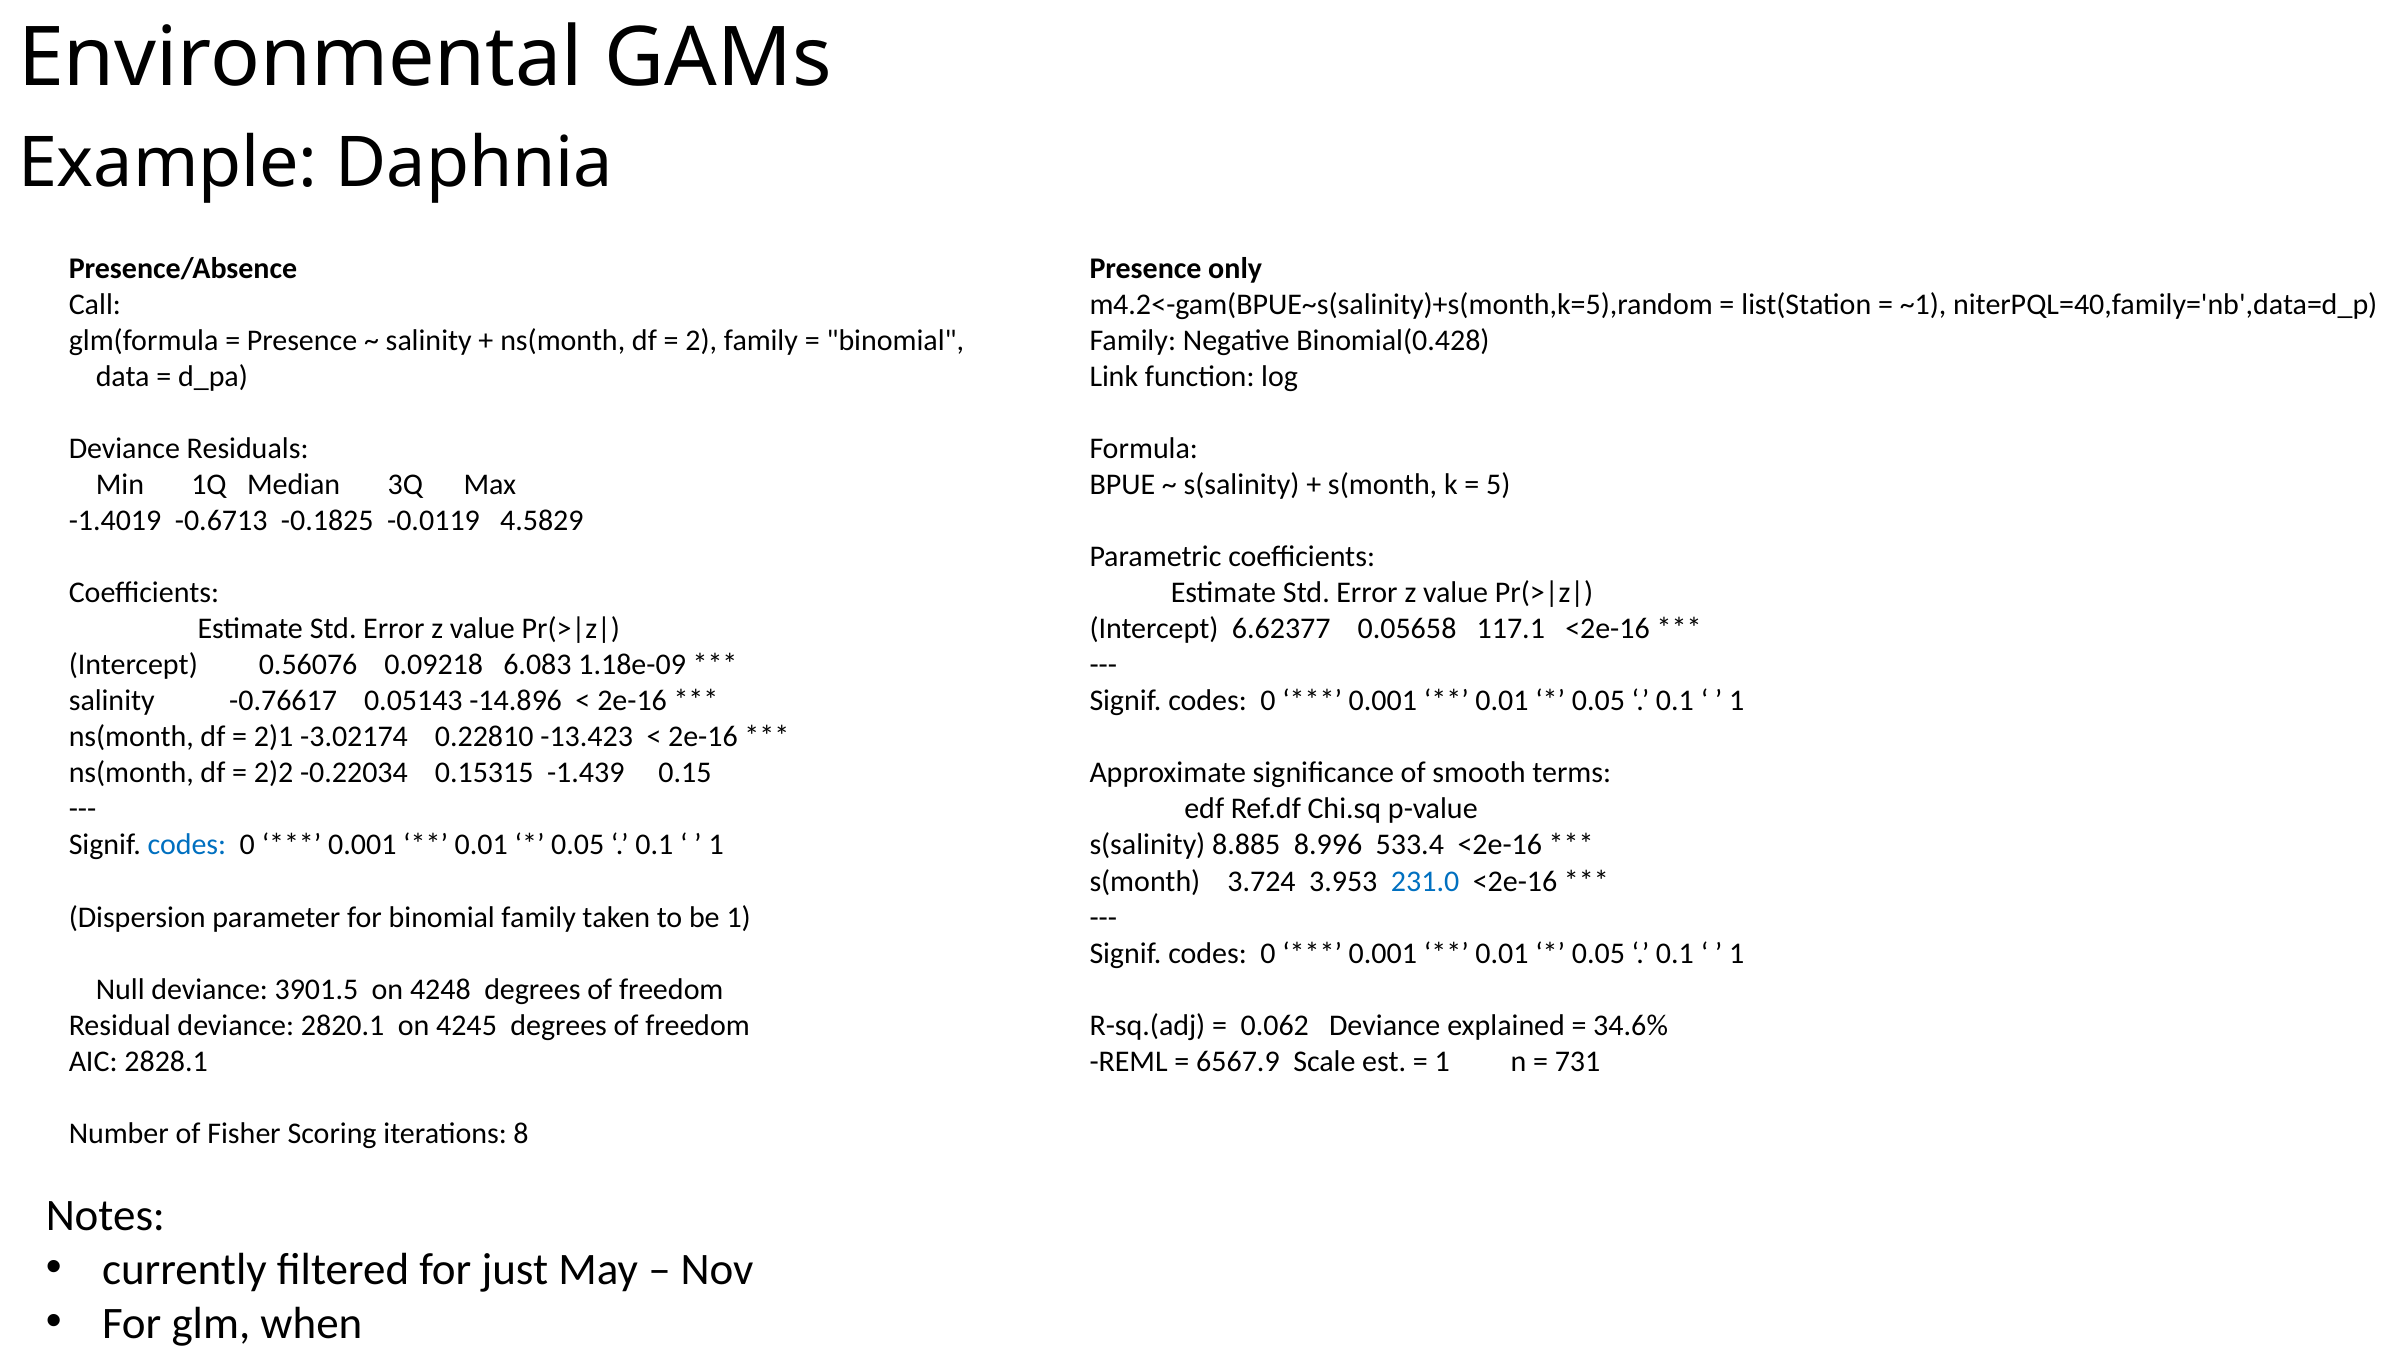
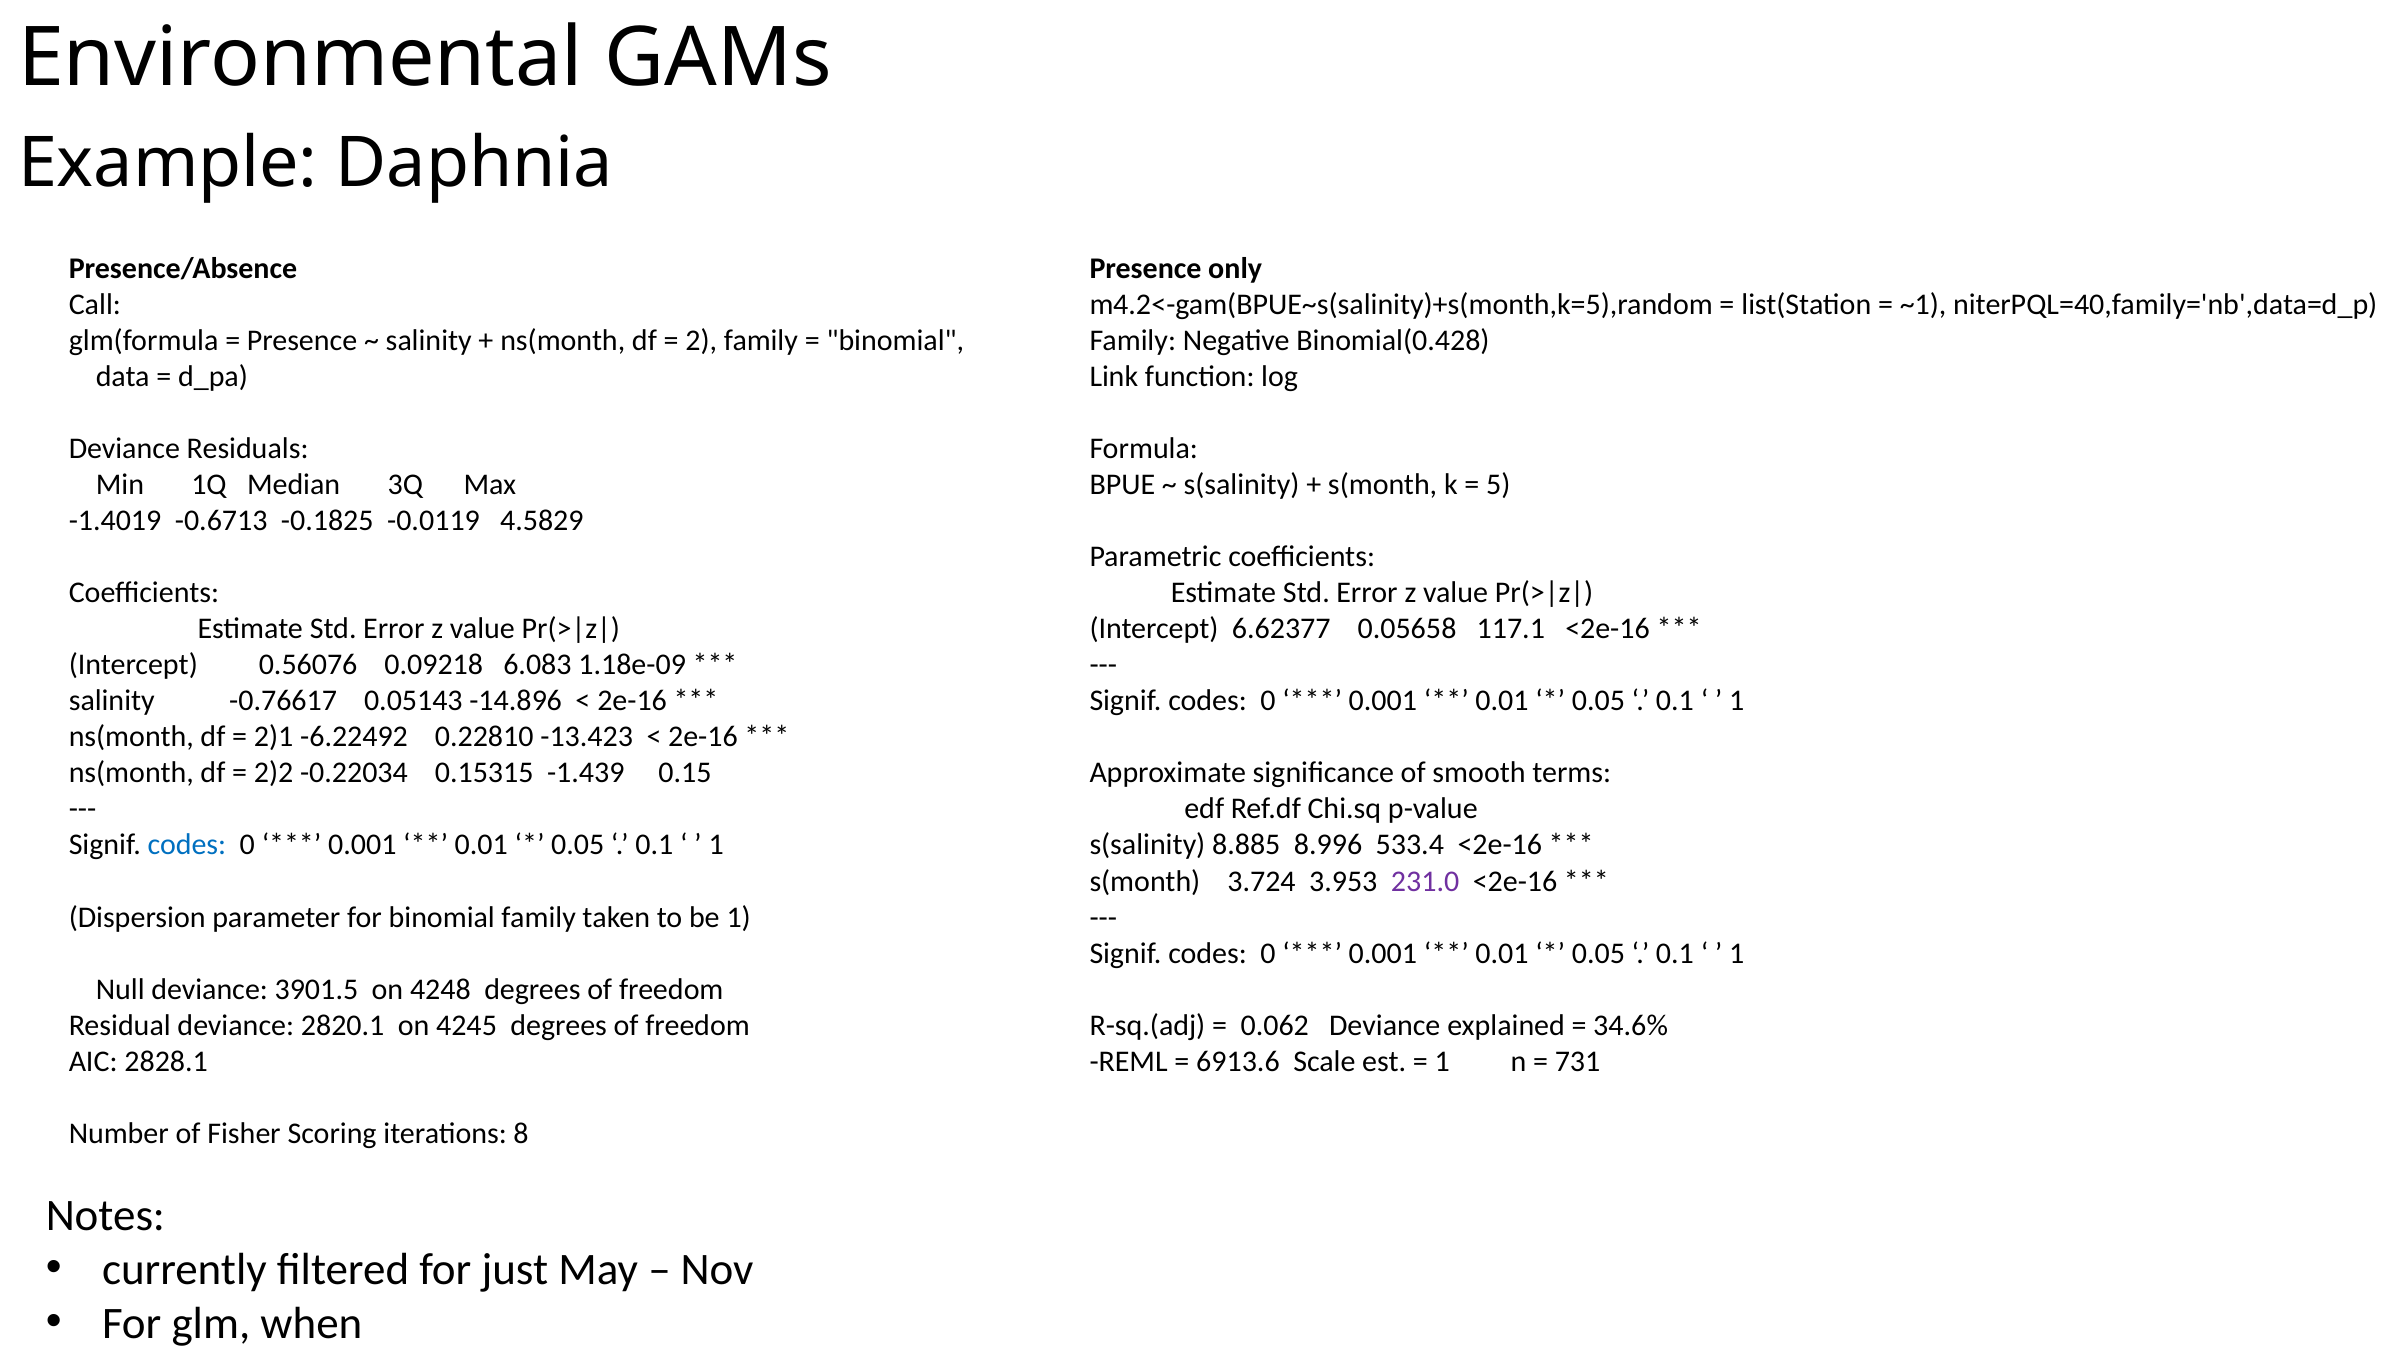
-3.02174: -3.02174 -> -6.22492
231.0 colour: blue -> purple
6567.9: 6567.9 -> 6913.6
